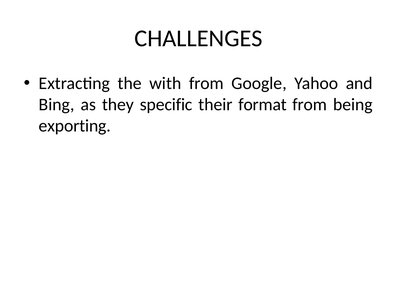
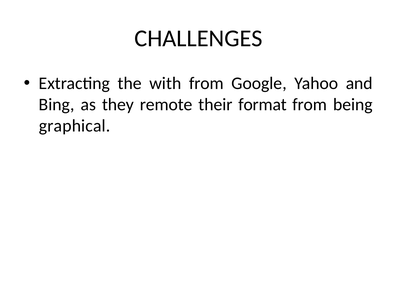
specific: specific -> remote
exporting: exporting -> graphical
